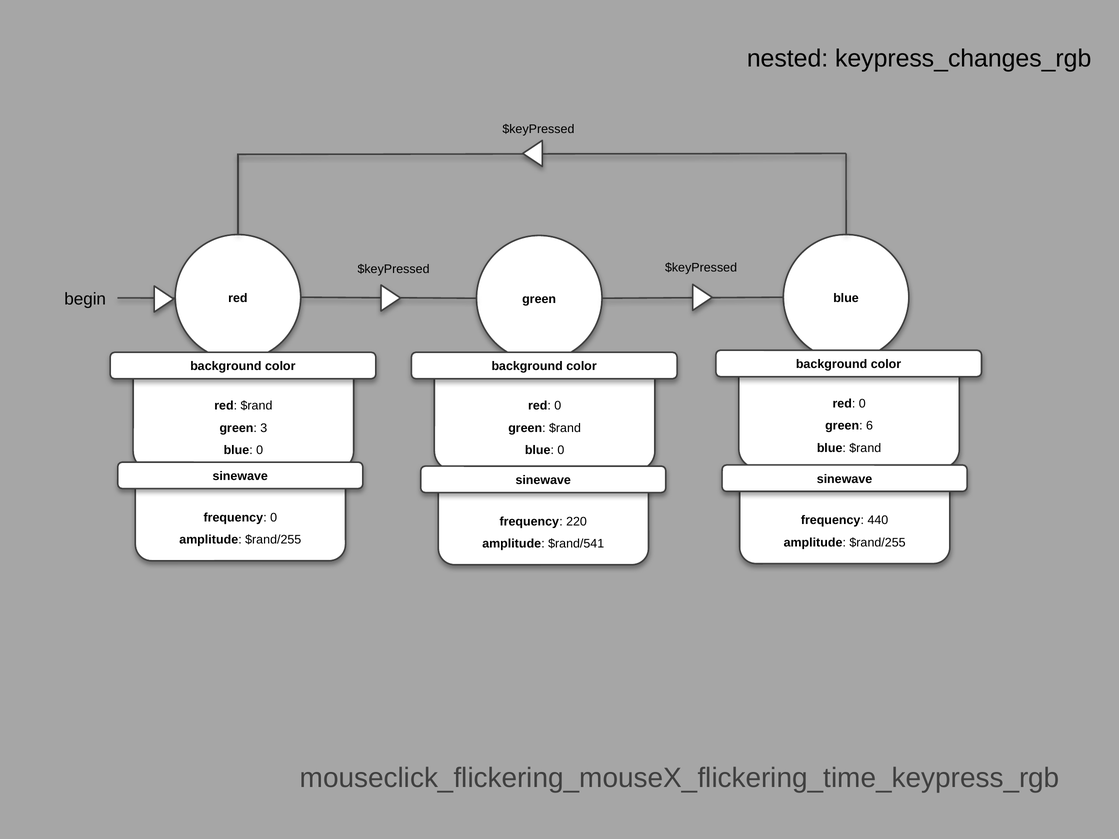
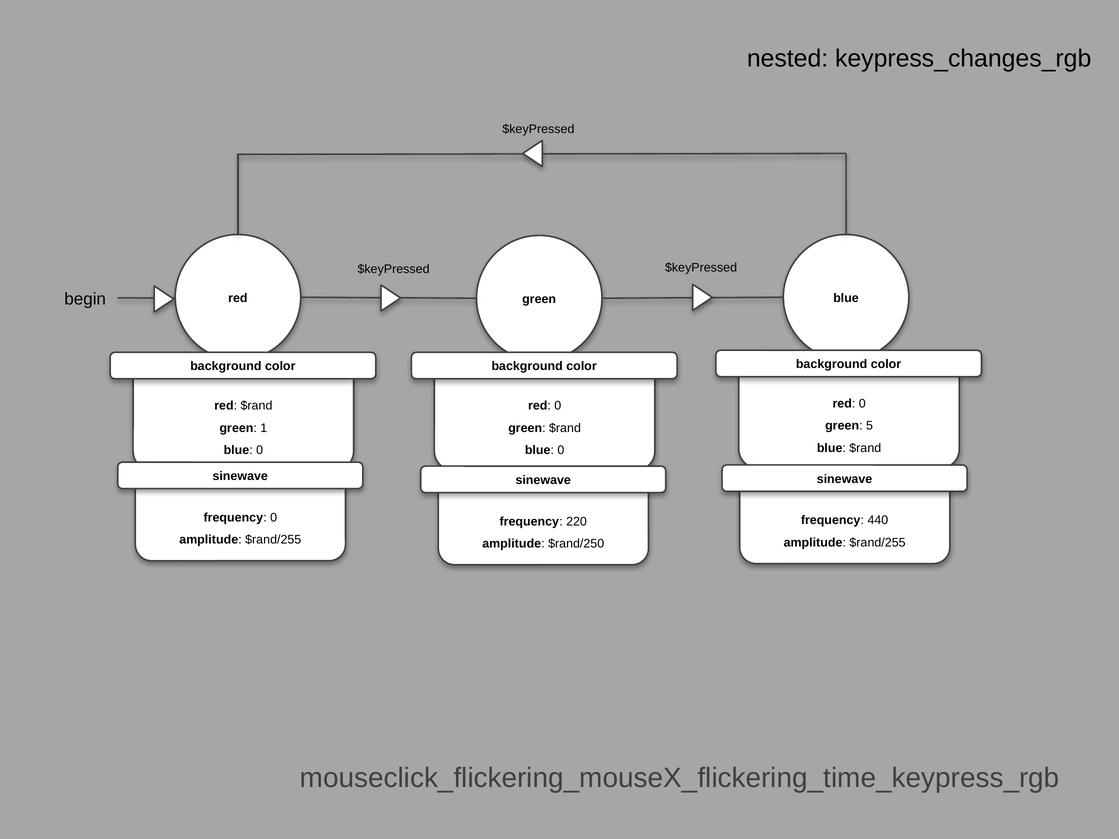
6: 6 -> 5
3: 3 -> 1
$rand/541: $rand/541 -> $rand/250
